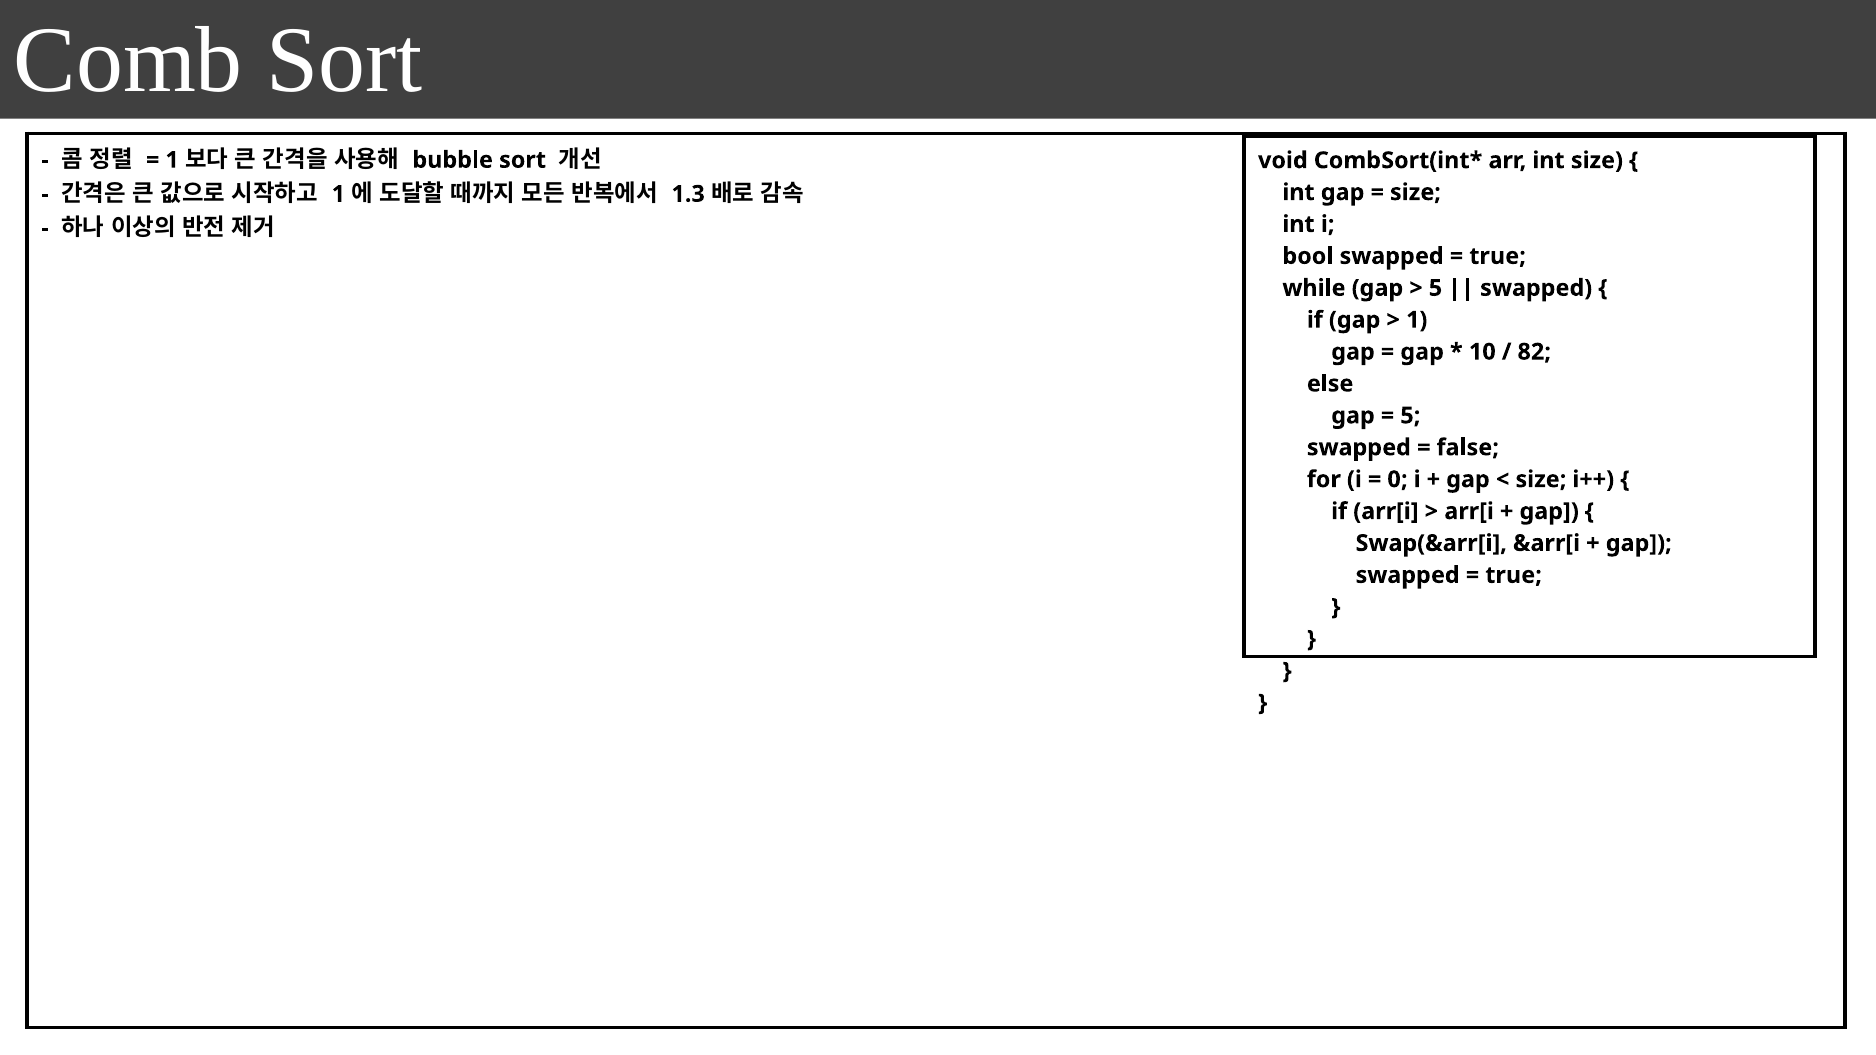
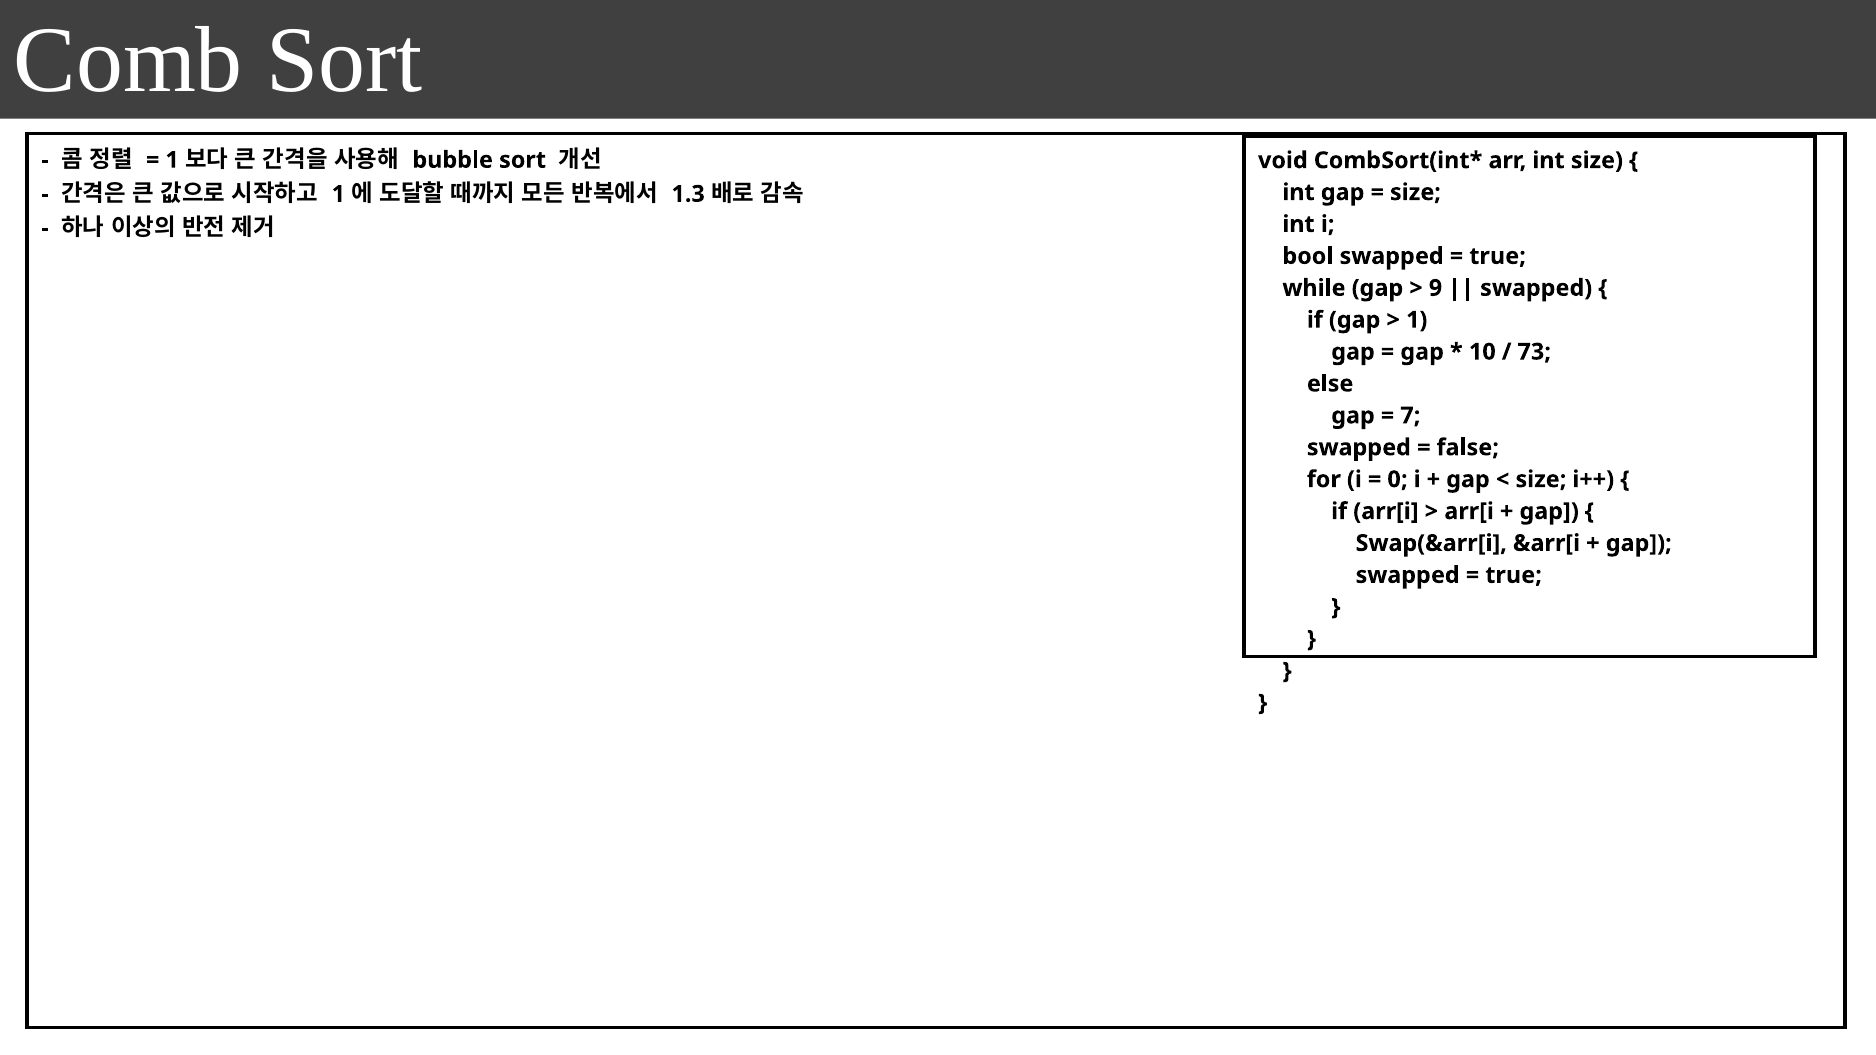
5 at (1435, 288): 5 -> 9
82: 82 -> 73
5 at (1410, 416): 5 -> 7
